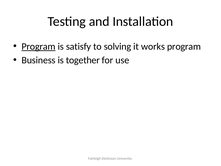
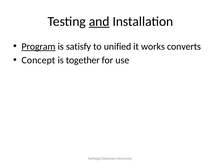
and underline: none -> present
solving: solving -> unified
works program: program -> converts
Business: Business -> Concept
